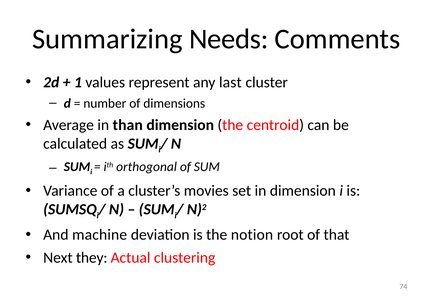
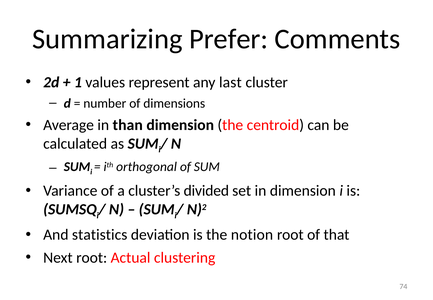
Needs: Needs -> Prefer
movies: movies -> divided
machine: machine -> statistics
Next they: they -> root
